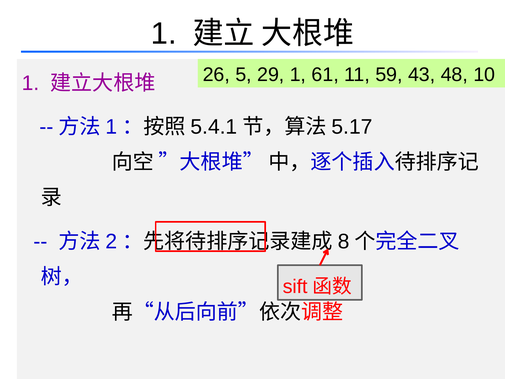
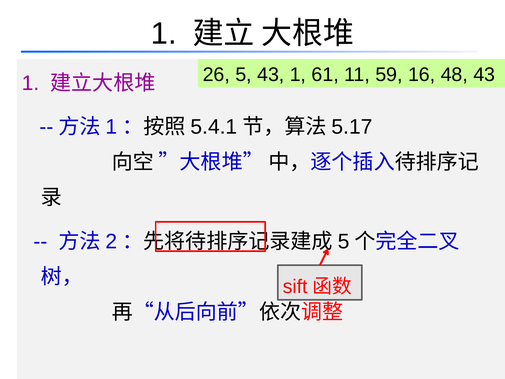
5 29: 29 -> 43
43: 43 -> 16
48 10: 10 -> 43
8 at (344, 241): 8 -> 5
